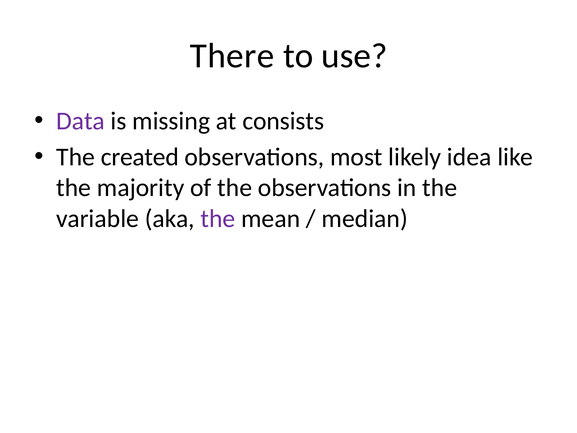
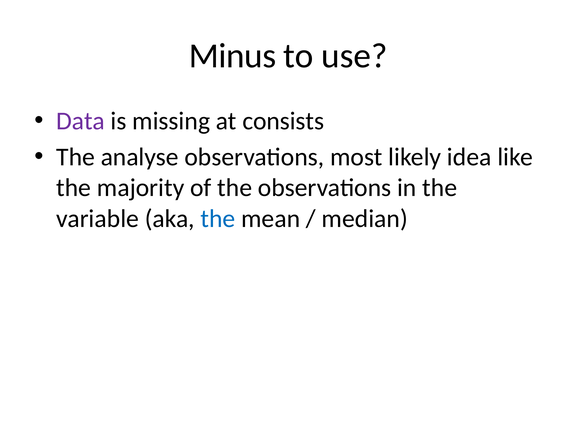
There: There -> Minus
created: created -> analyse
the at (218, 219) colour: purple -> blue
